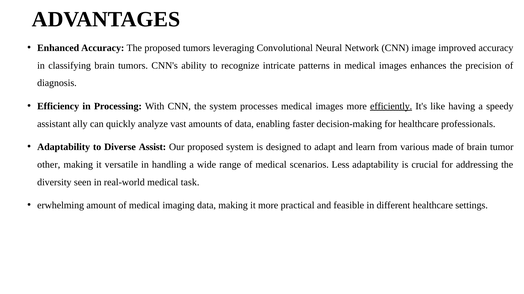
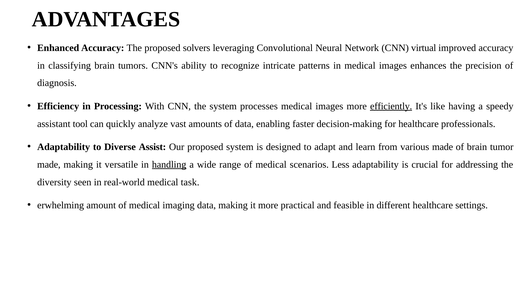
proposed tumors: tumors -> solvers
image: image -> virtual
ally: ally -> tool
other at (49, 165): other -> made
handling underline: none -> present
